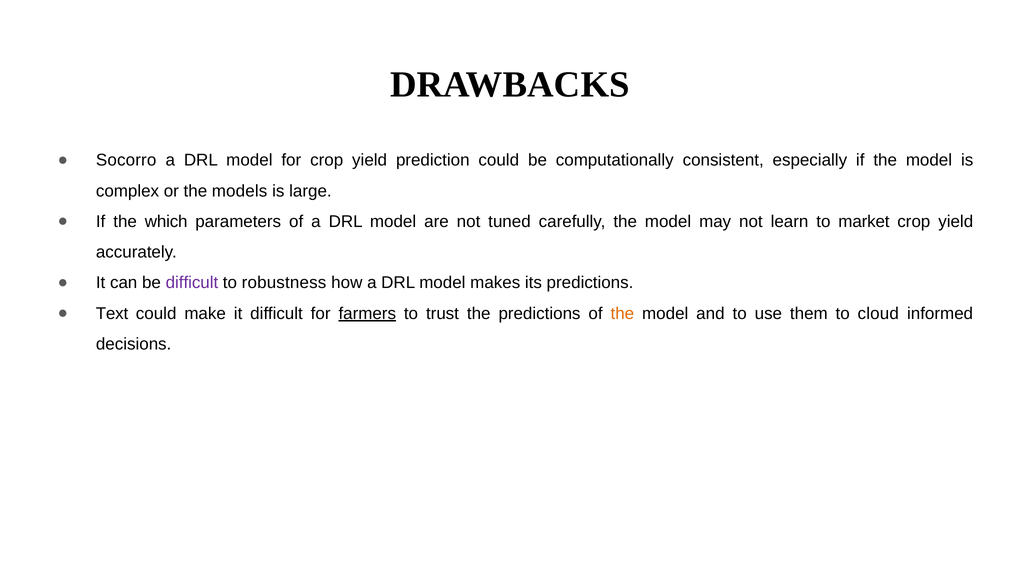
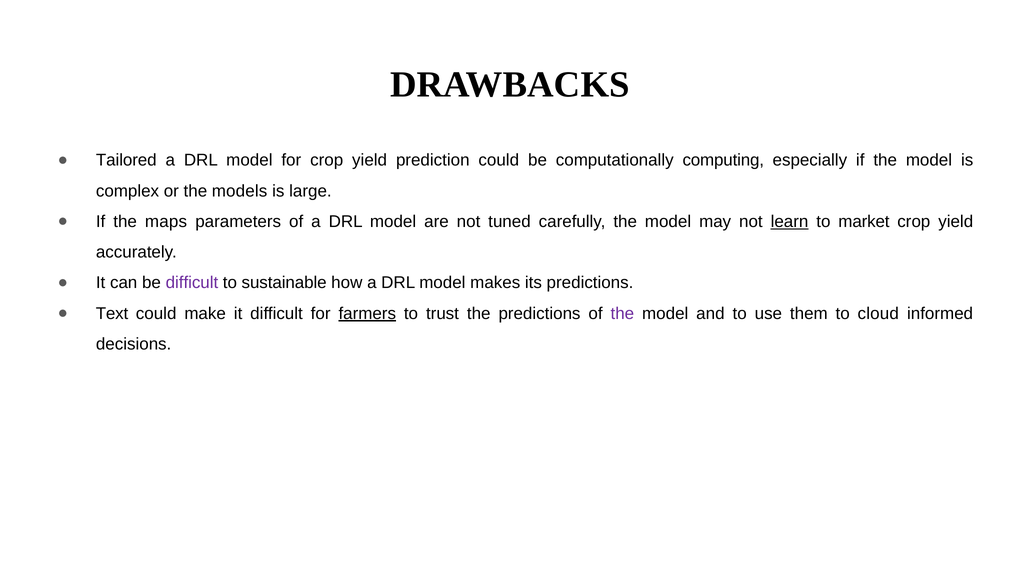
Socorro: Socorro -> Tailored
consistent: consistent -> computing
which: which -> maps
learn underline: none -> present
robustness: robustness -> sustainable
the at (622, 313) colour: orange -> purple
